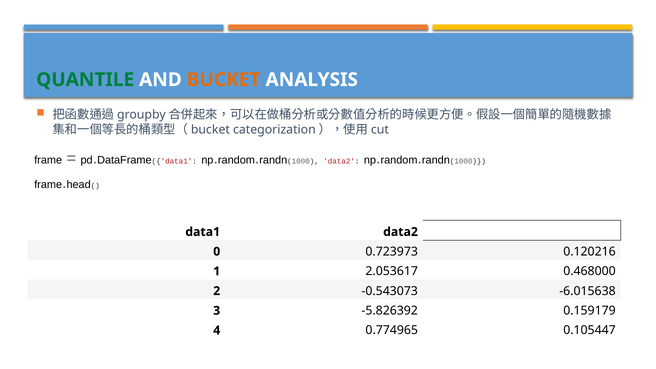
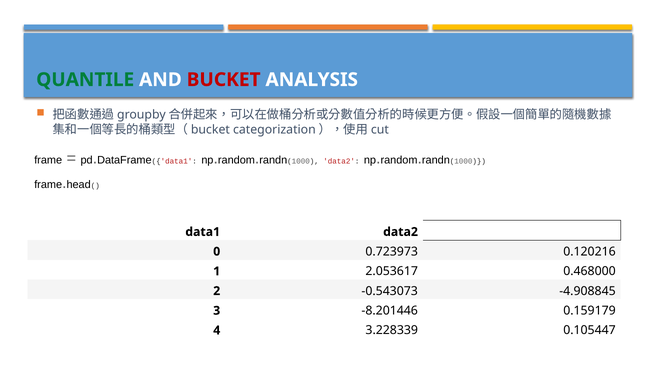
BUCKET colour: orange -> red
-6.015638: -6.015638 -> -4.908845
-5.826392: -5.826392 -> -8.201446
0.774965: 0.774965 -> 3.228339
